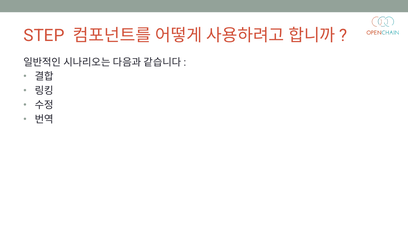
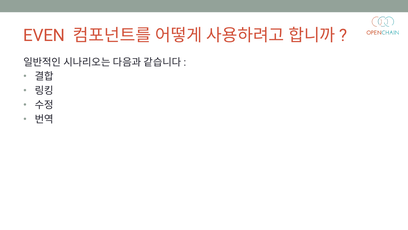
STEP: STEP -> EVEN
